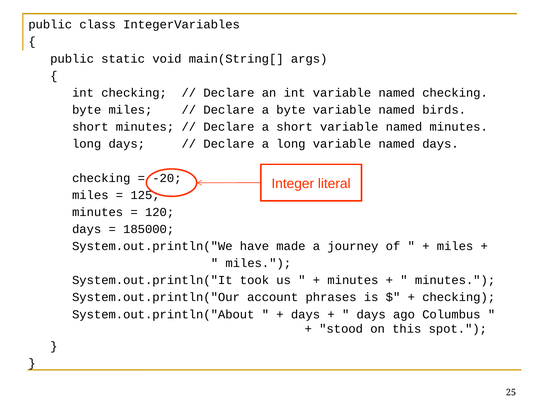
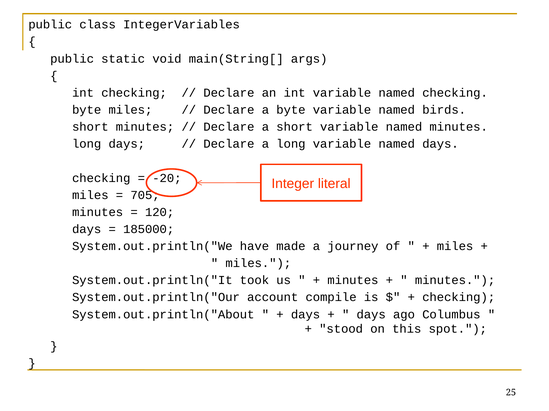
125: 125 -> 705
phrases: phrases -> compile
